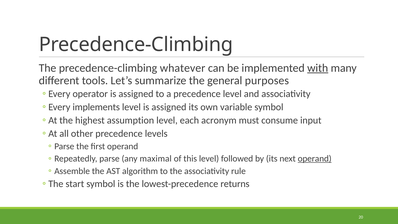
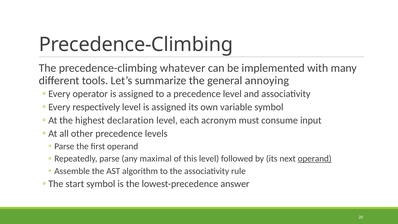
with underline: present -> none
purposes: purposes -> annoying
implements: implements -> respectively
assumption: assumption -> declaration
returns: returns -> answer
